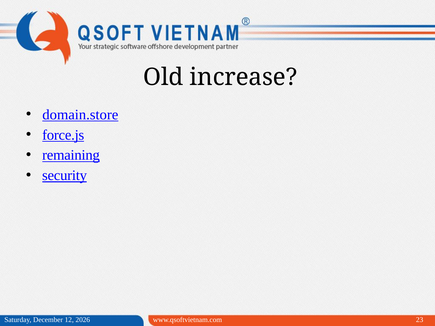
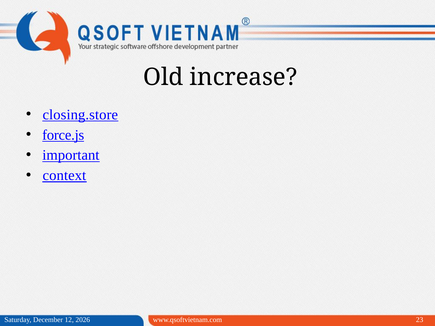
domain.store: domain.store -> closing.store
remaining: remaining -> important
security: security -> context
